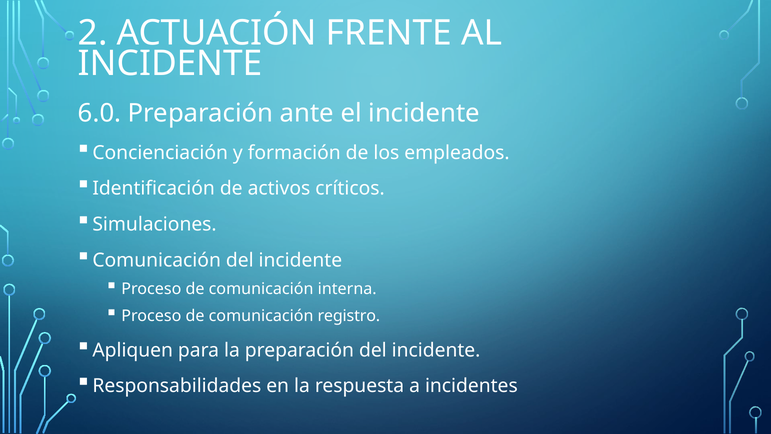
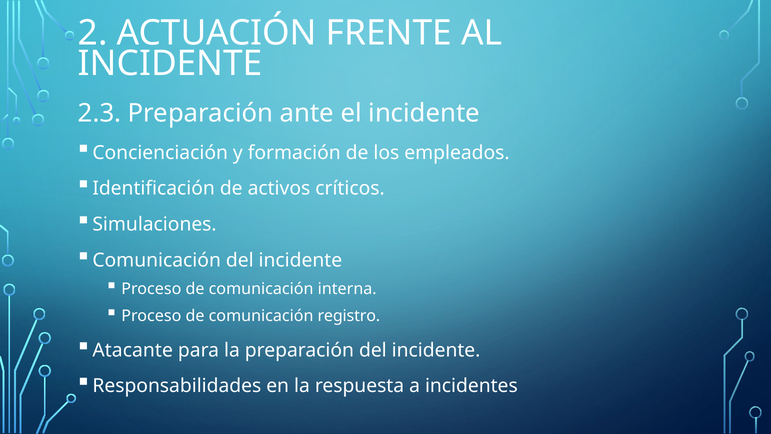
6.0: 6.0 -> 2.3
Apliquen: Apliquen -> Atacante
